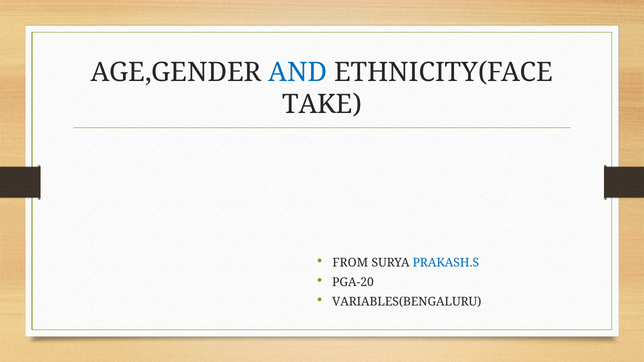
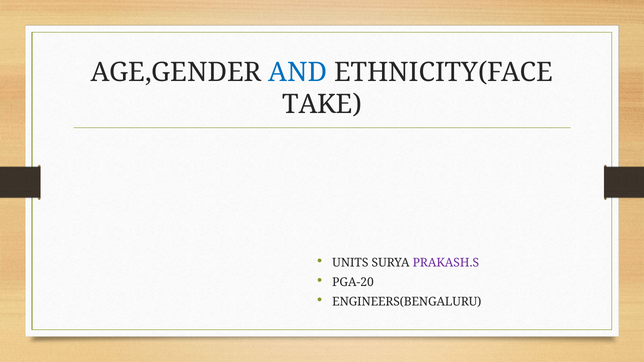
FROM: FROM -> UNITS
PRAKASH.S colour: blue -> purple
VARIABLES(BENGALURU: VARIABLES(BENGALURU -> ENGINEERS(BENGALURU
